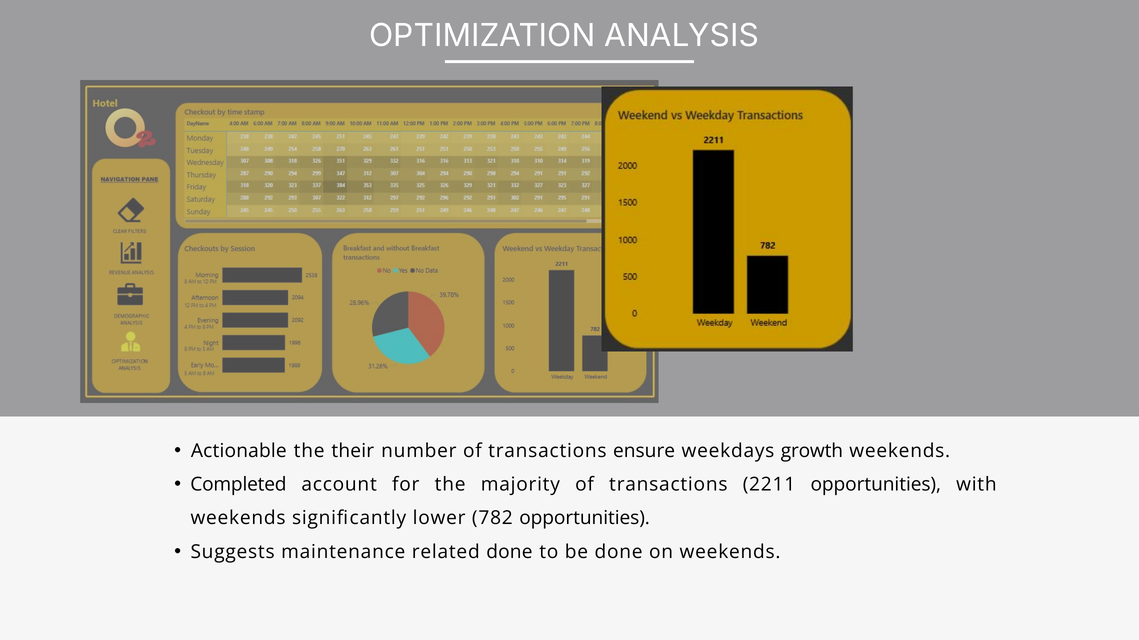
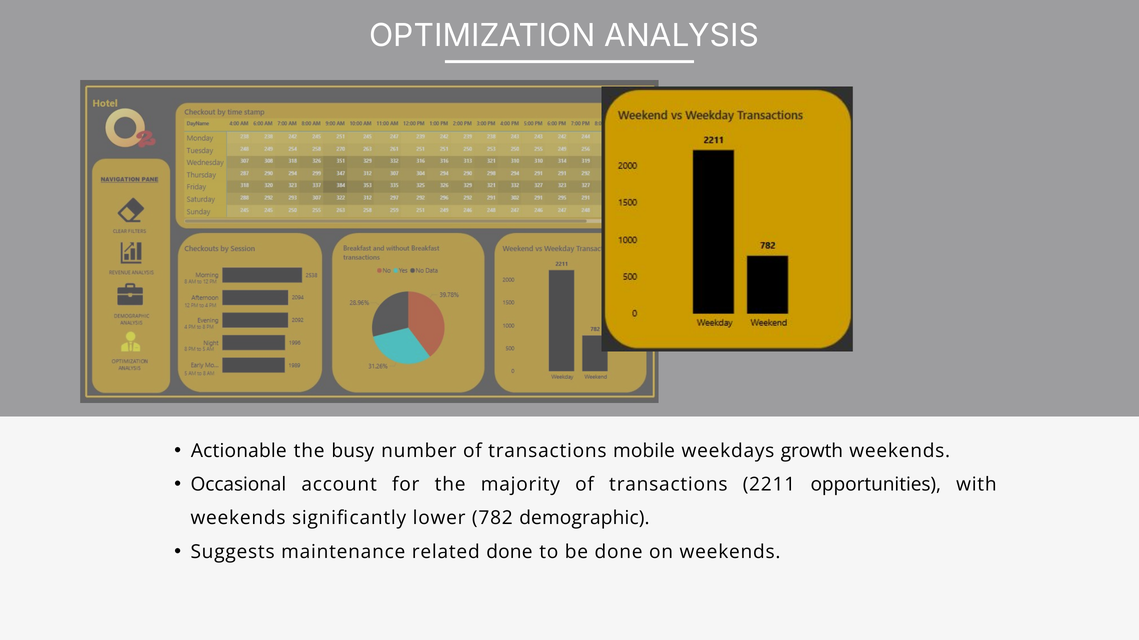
their: their -> busy
ensure: ensure -> mobile
Completed: Completed -> Occasional
782 opportunities: opportunities -> demographic
